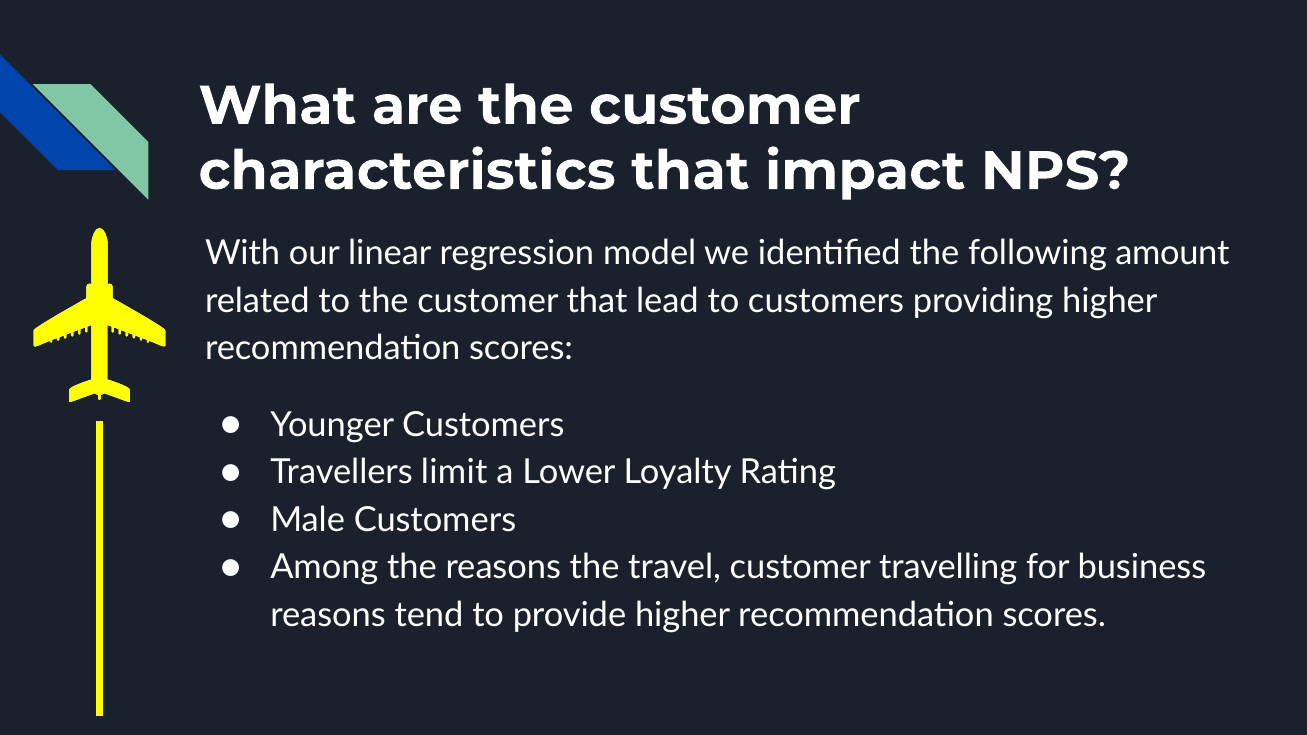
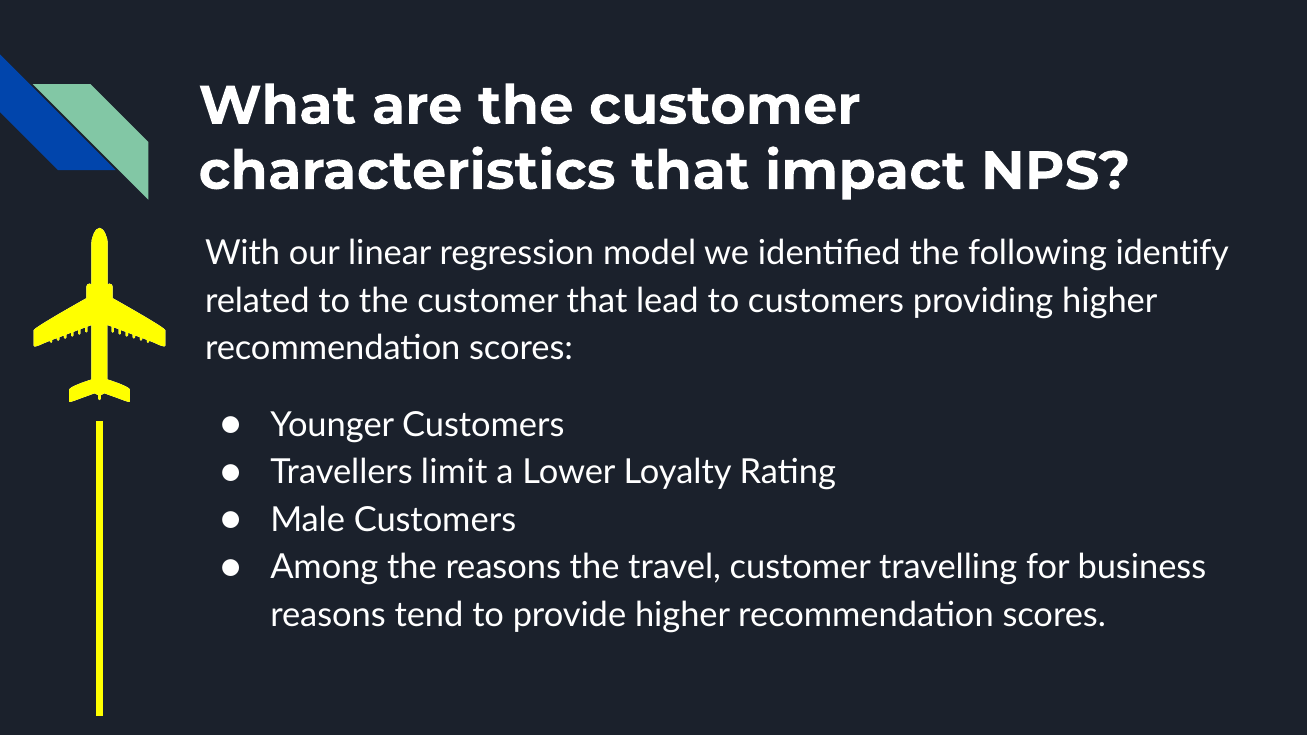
amount: amount -> identify
